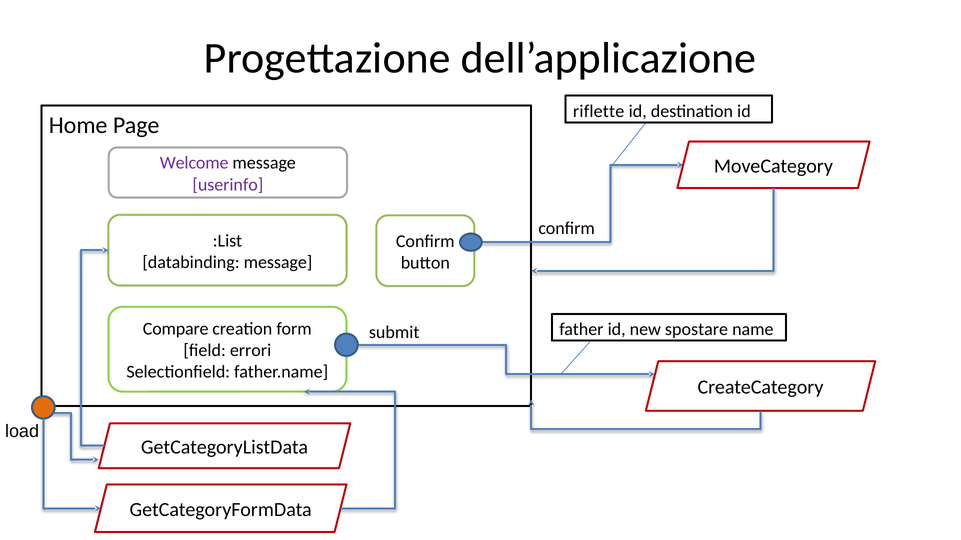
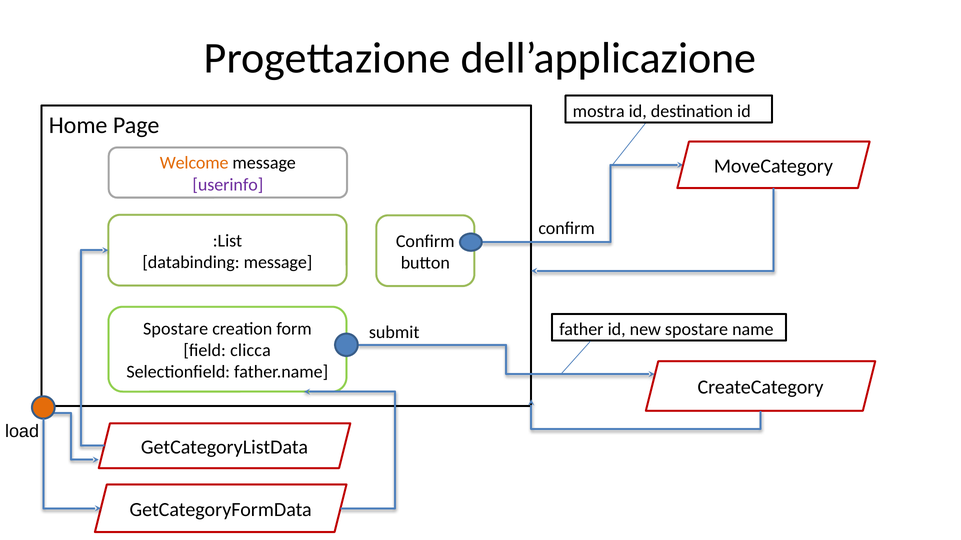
riflette: riflette -> mostra
Welcome colour: purple -> orange
Compare at (176, 329): Compare -> Spostare
errori: errori -> clicca
